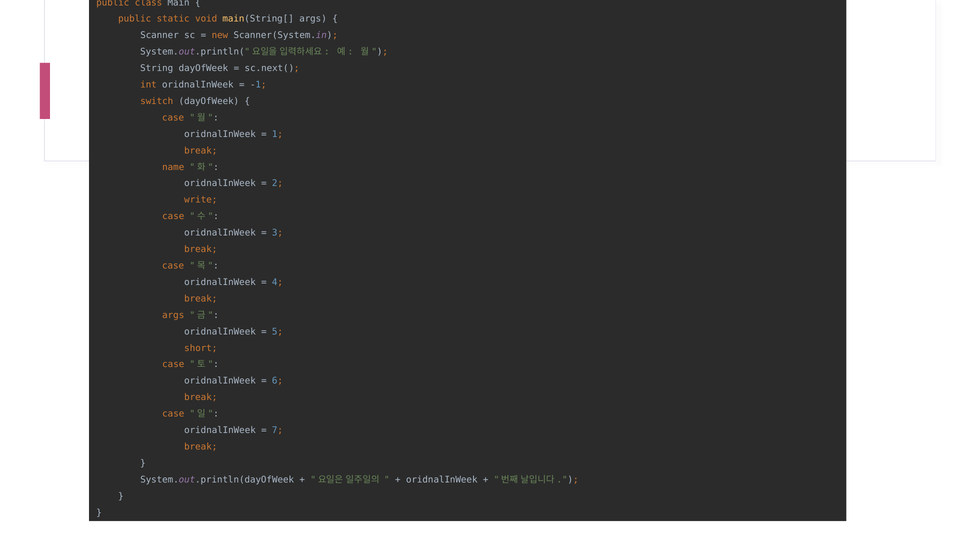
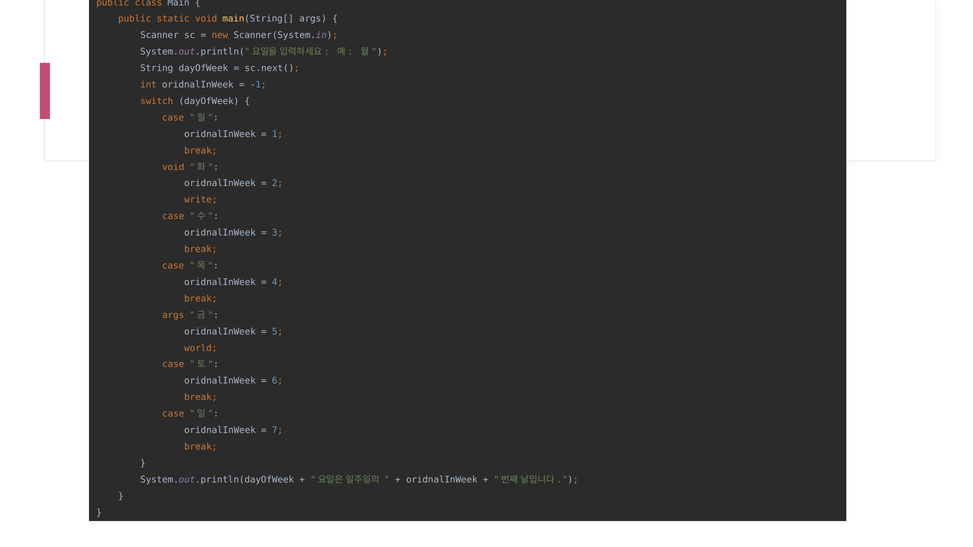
name at (173, 167): name -> void
short: short -> world
